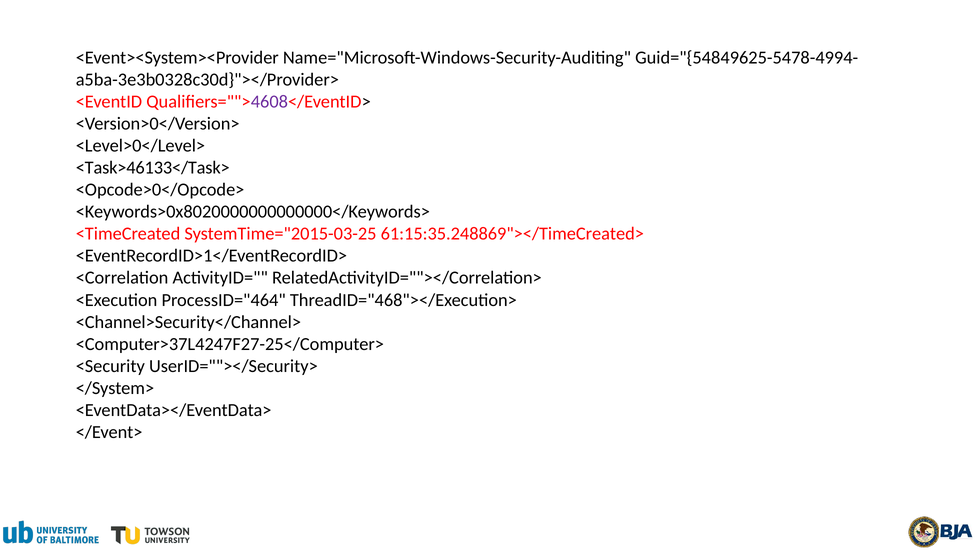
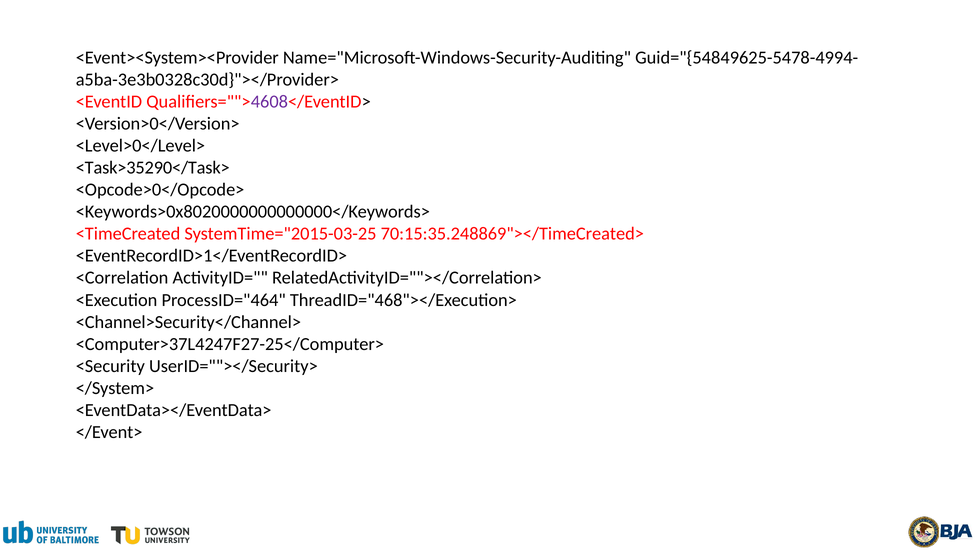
<Task>46133</Task>: <Task>46133</Task> -> <Task>35290</Task>
61:15:35.248869"></TimeCreated>: 61:15:35.248869"></TimeCreated> -> 70:15:35.248869"></TimeCreated>
